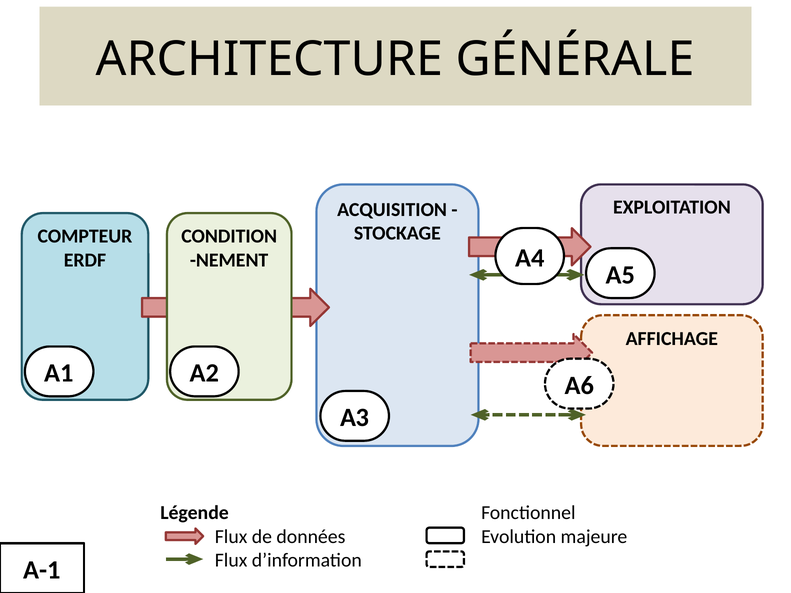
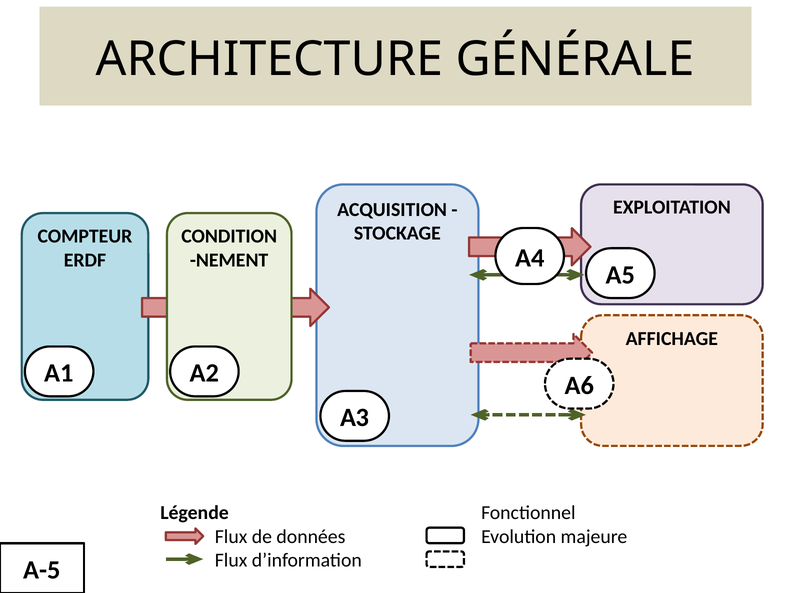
A-1: A-1 -> A-5
